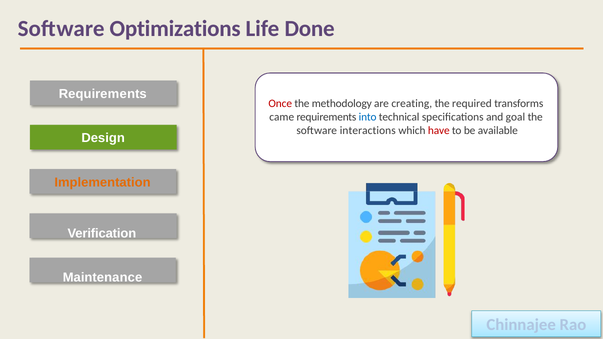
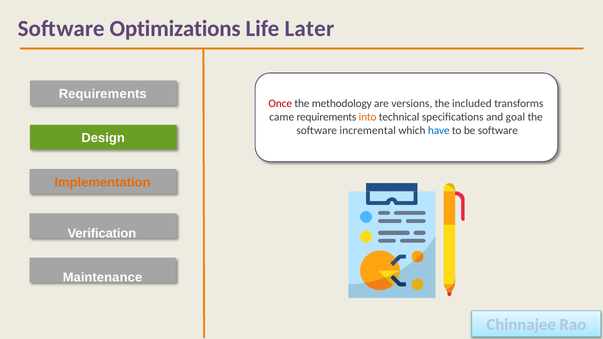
Done: Done -> Later
creating: creating -> versions
required: required -> included
into colour: blue -> orange
interactions: interactions -> incremental
have colour: red -> blue
be available: available -> software
